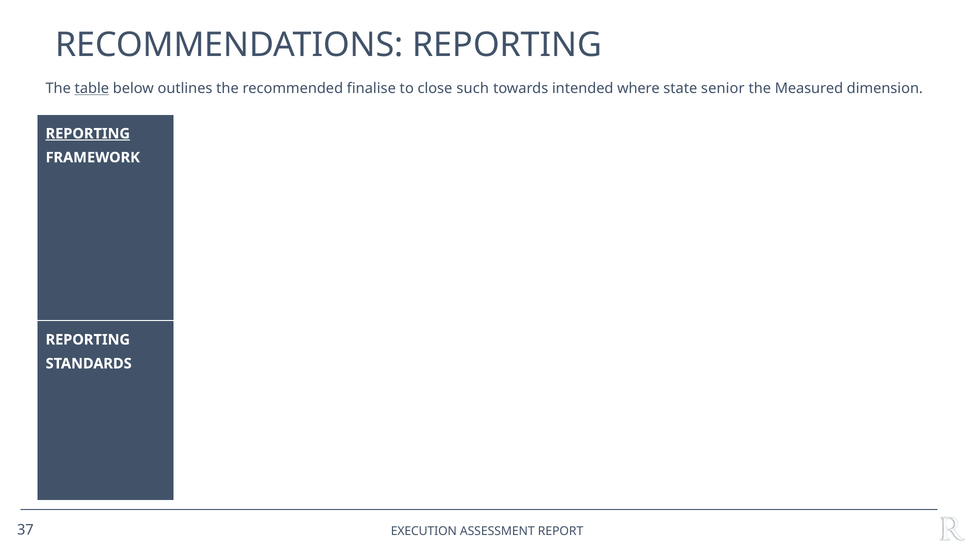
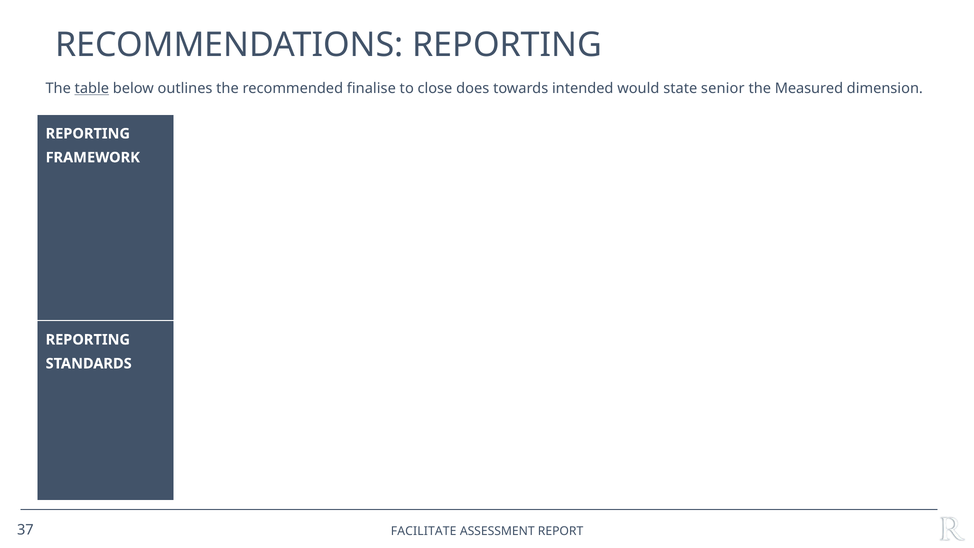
such: such -> does
where: where -> would
REPORTING at (88, 134) underline: present -> none
EXECUTION: EXECUTION -> FACILITATE
